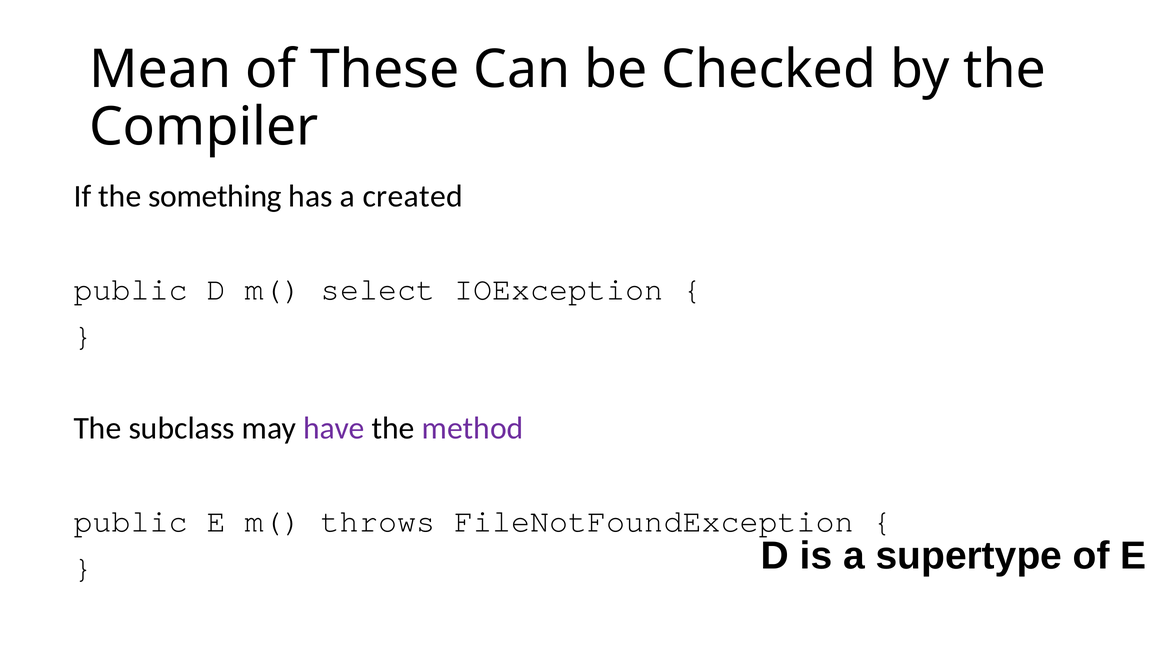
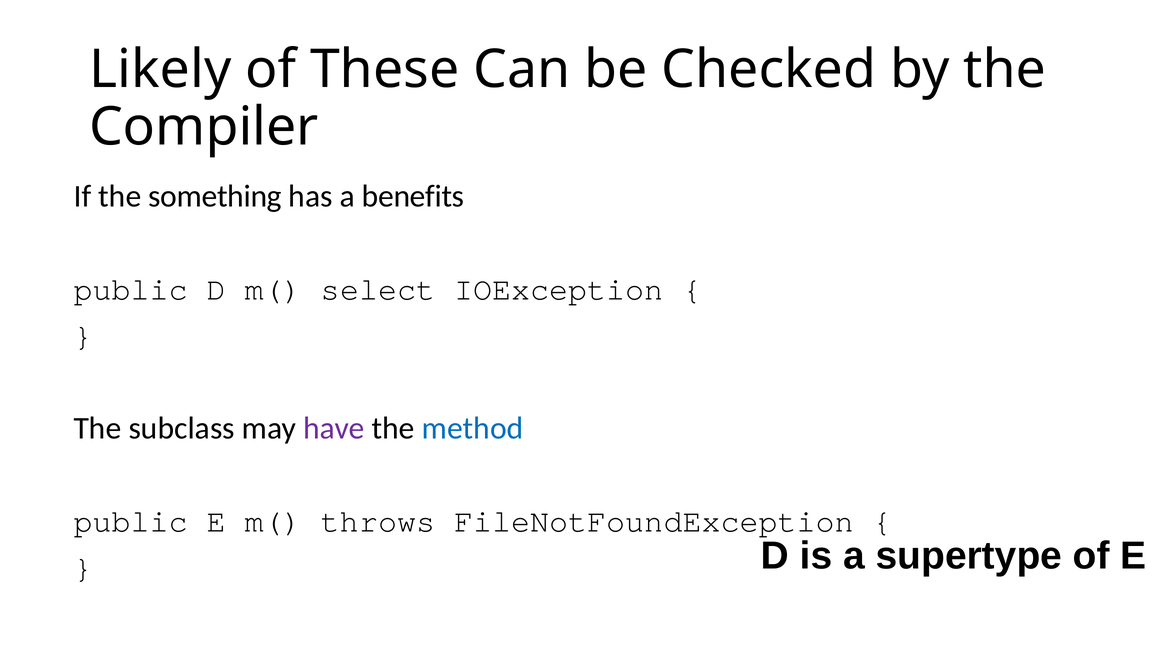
Mean: Mean -> Likely
created: created -> benefits
method colour: purple -> blue
